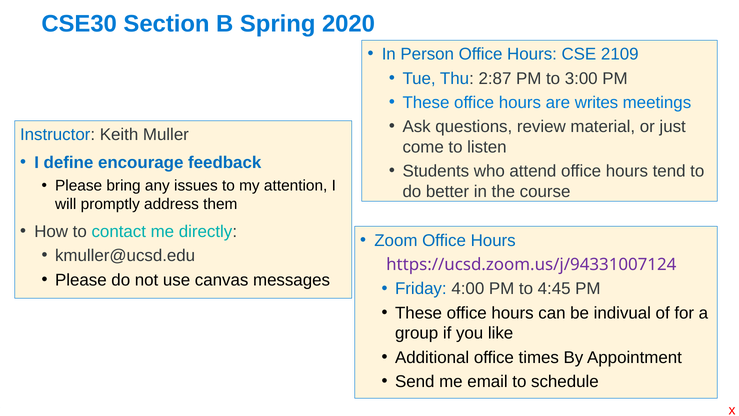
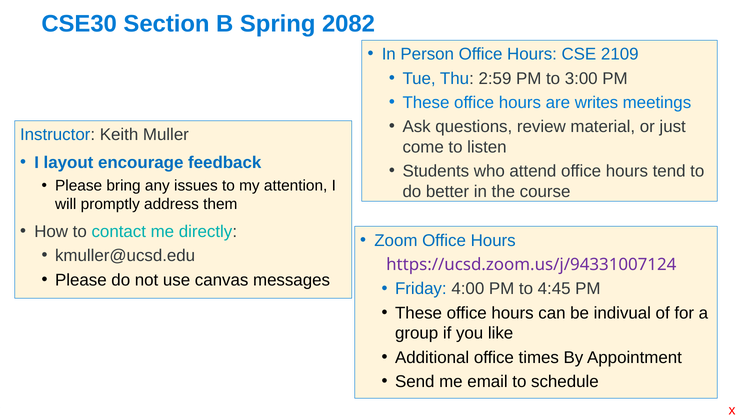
2020: 2020 -> 2082
2:87: 2:87 -> 2:59
define: define -> layout
